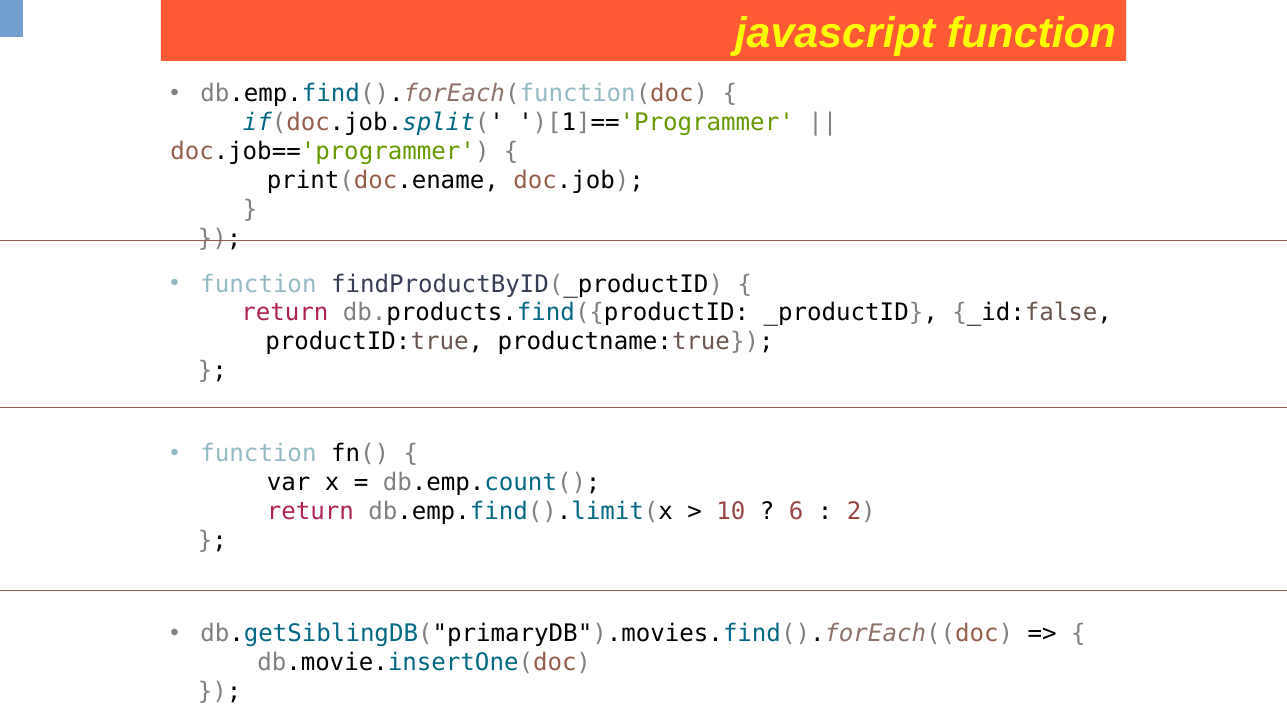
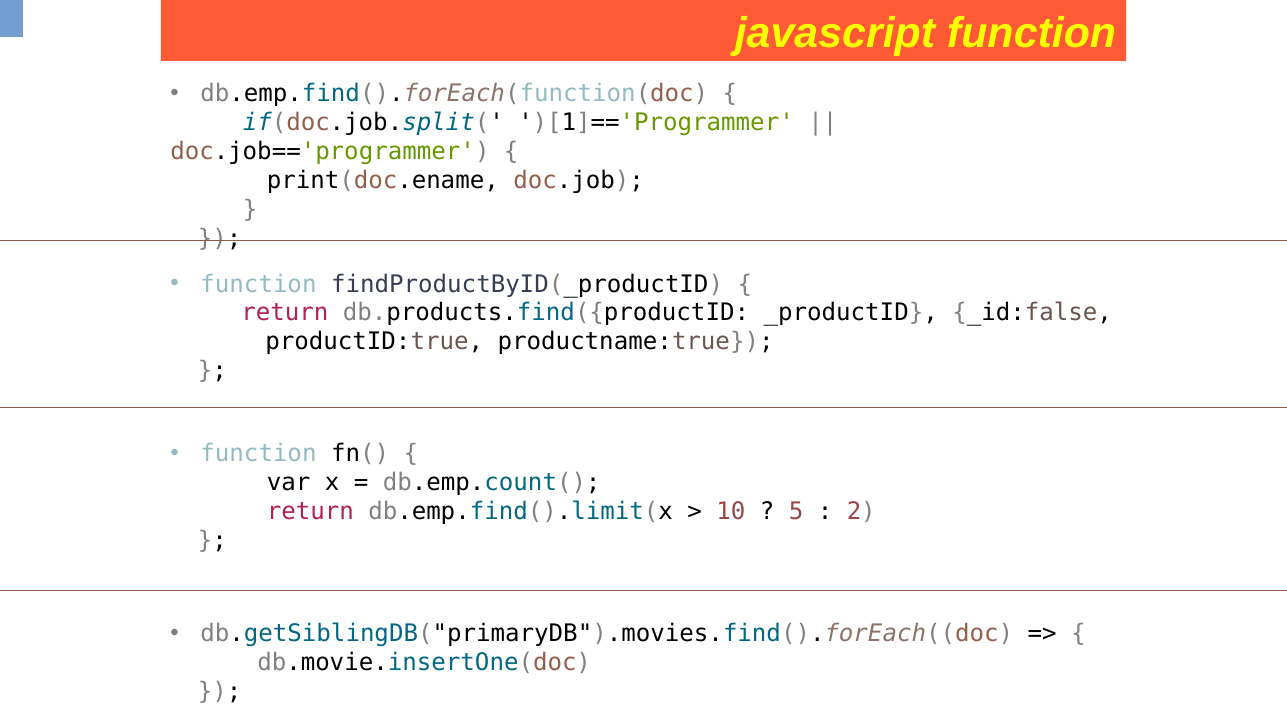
6: 6 -> 5
